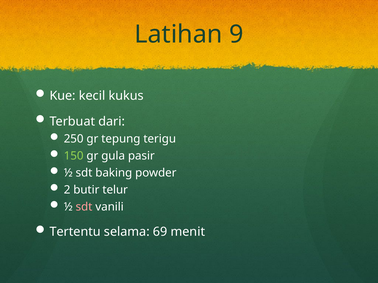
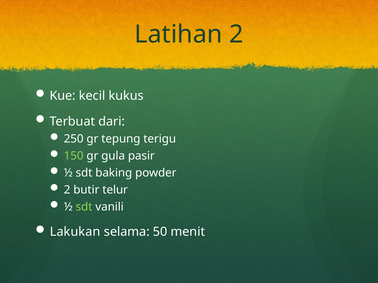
Latihan 9: 9 -> 2
sdt at (84, 207) colour: pink -> light green
Tertentu: Tertentu -> Lakukan
69: 69 -> 50
